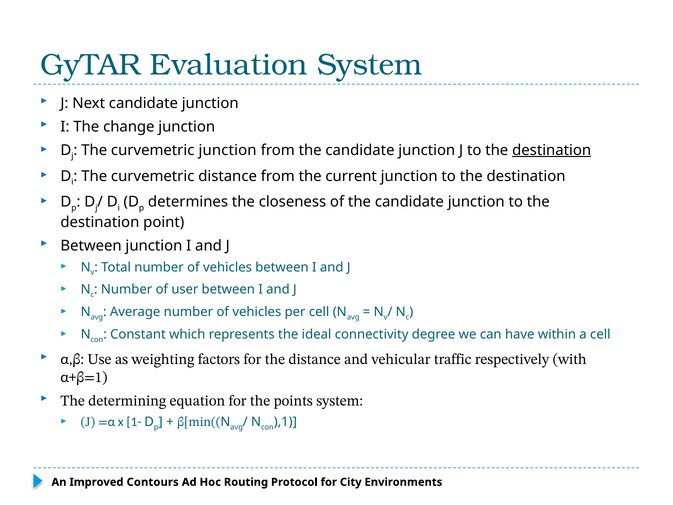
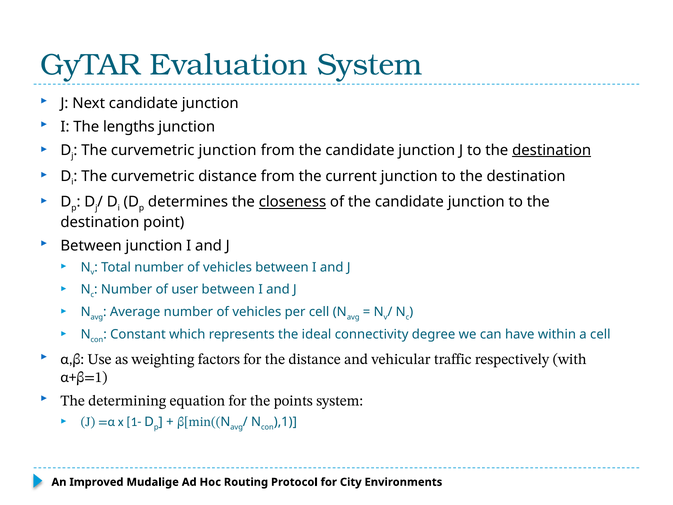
change: change -> lengths
closeness underline: none -> present
Contours: Contours -> Mudalige
